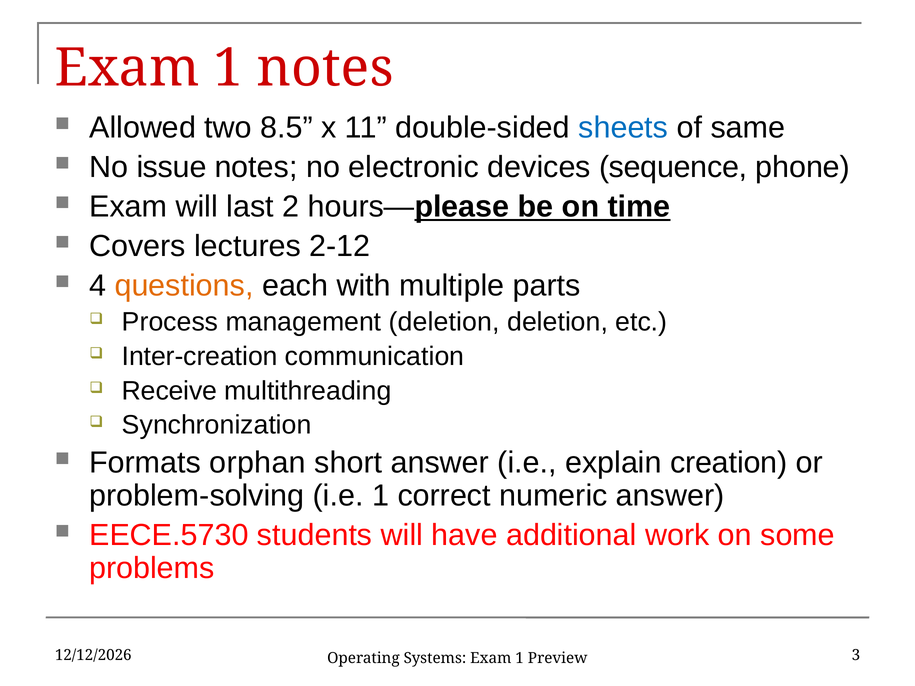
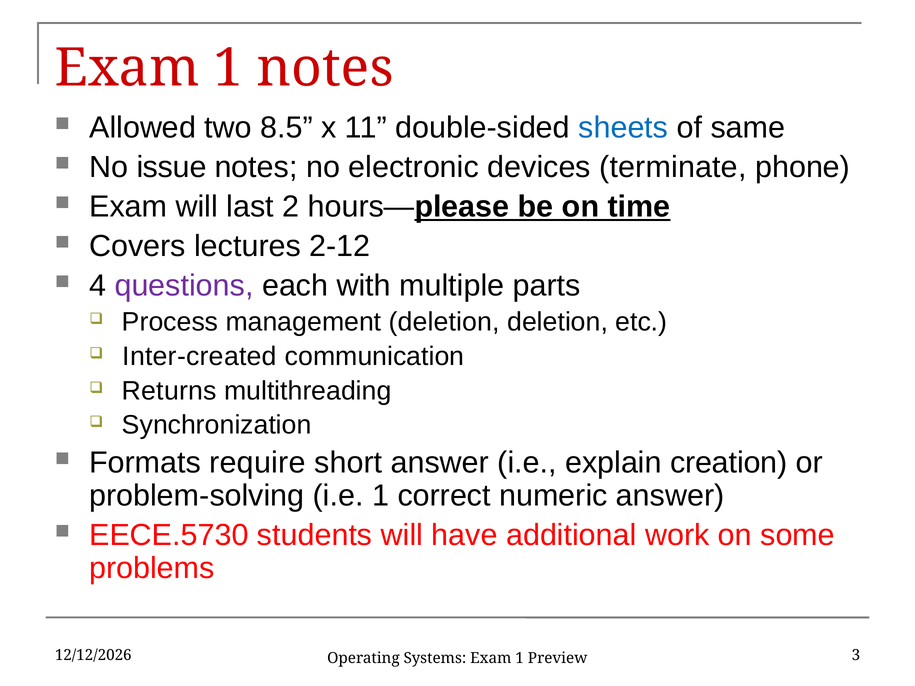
sequence: sequence -> terminate
questions colour: orange -> purple
Inter-creation: Inter-creation -> Inter-created
Receive: Receive -> Returns
orphan: orphan -> require
